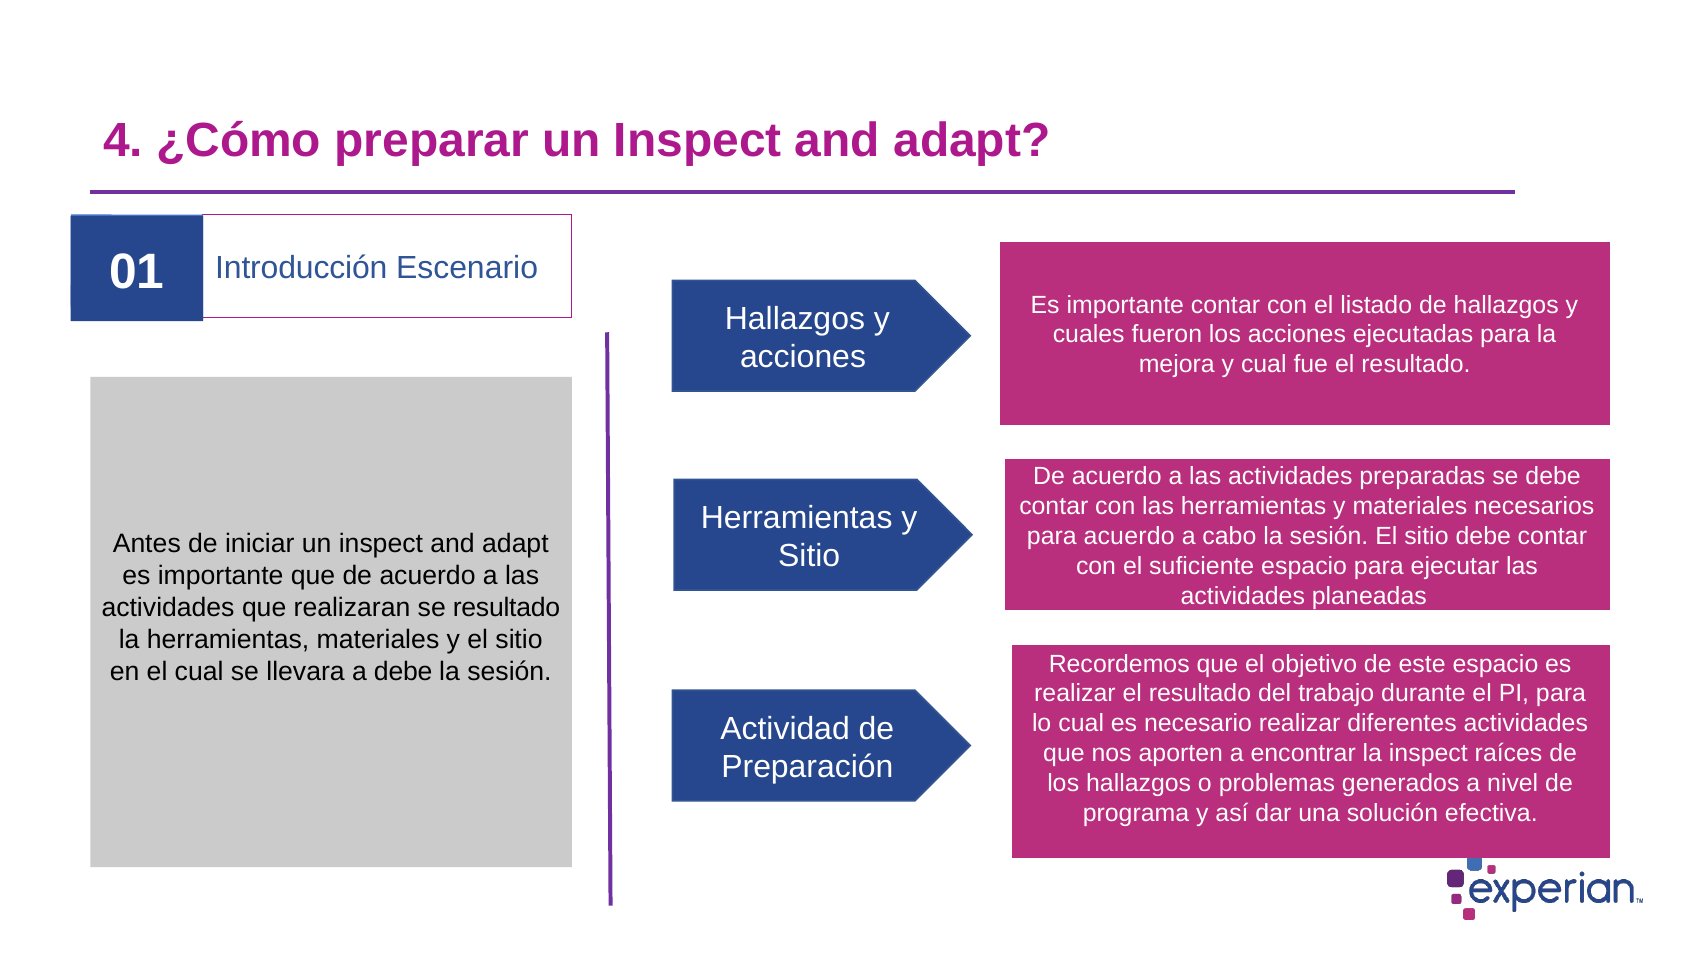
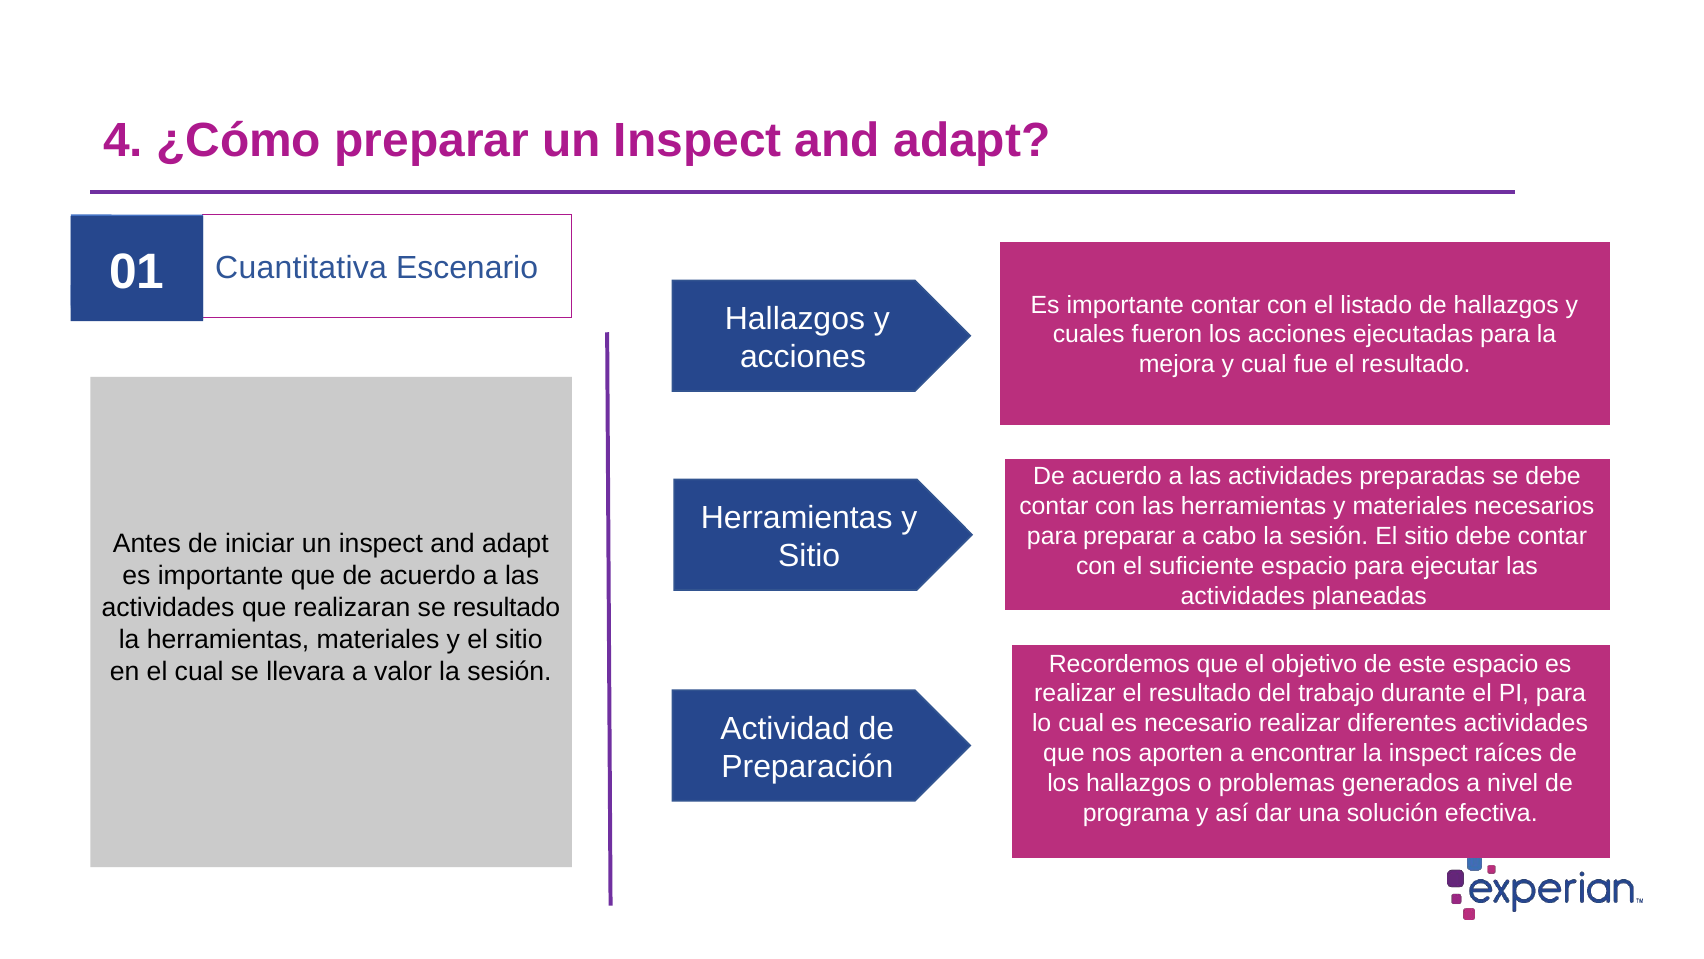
Introducción: Introducción -> Cuantitativa
para acuerdo: acuerdo -> preparar
a debe: debe -> valor
